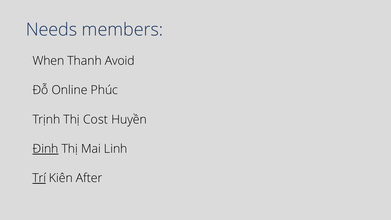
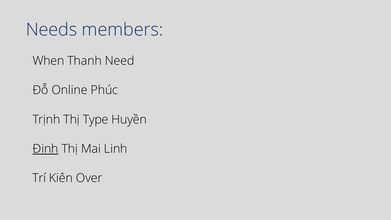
Avoid: Avoid -> Need
Cost: Cost -> Type
Trí underline: present -> none
After: After -> Over
